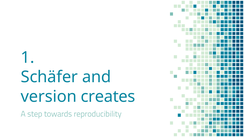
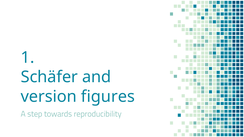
creates: creates -> figures
